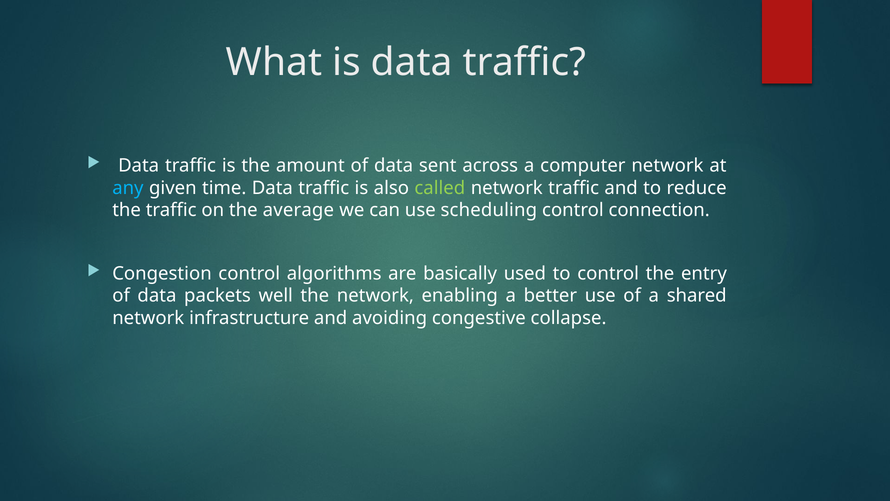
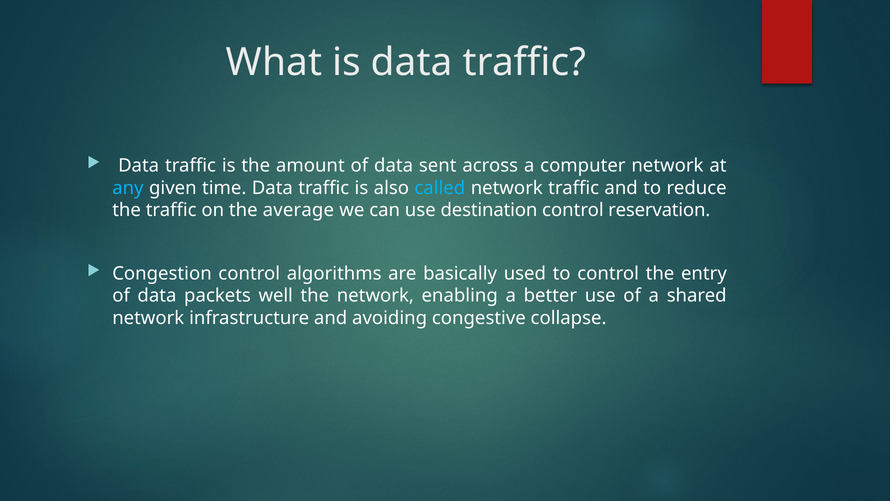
called colour: light green -> light blue
scheduling: scheduling -> destination
connection: connection -> reservation
